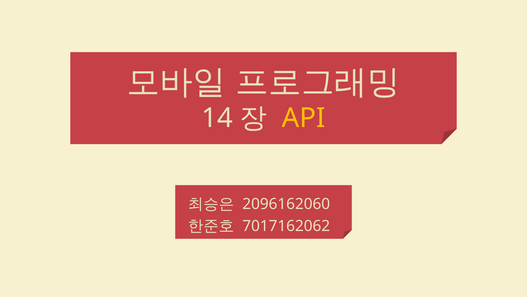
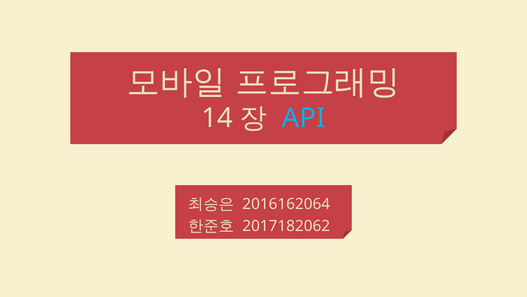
API colour: yellow -> light blue
2096162060: 2096162060 -> 2016162064
7017162062: 7017162062 -> 2017182062
